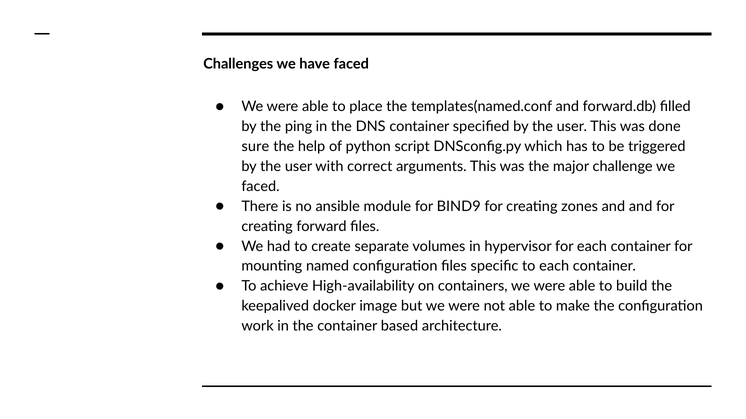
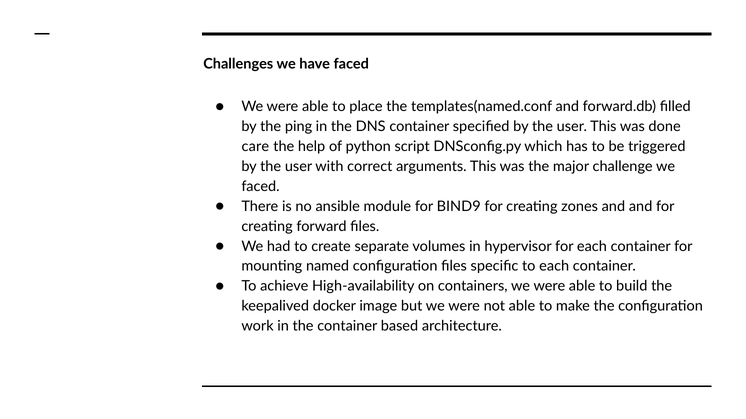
sure: sure -> care
